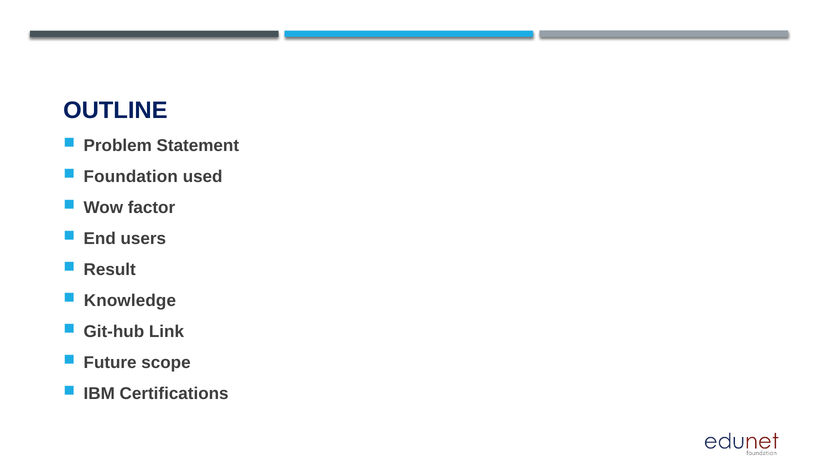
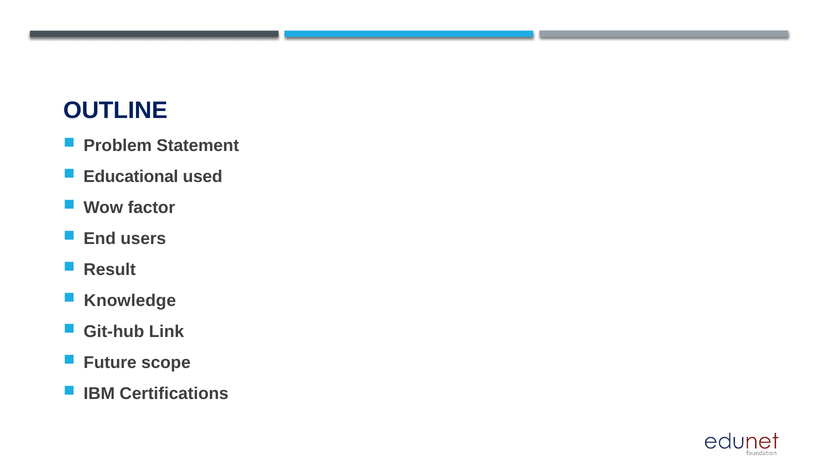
Foundation: Foundation -> Educational
